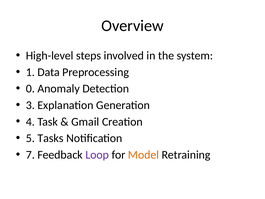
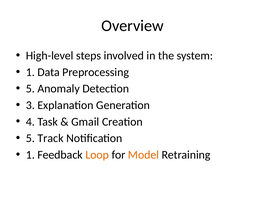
0 at (30, 89): 0 -> 5
Tasks: Tasks -> Track
7 at (30, 155): 7 -> 1
Loop colour: purple -> orange
